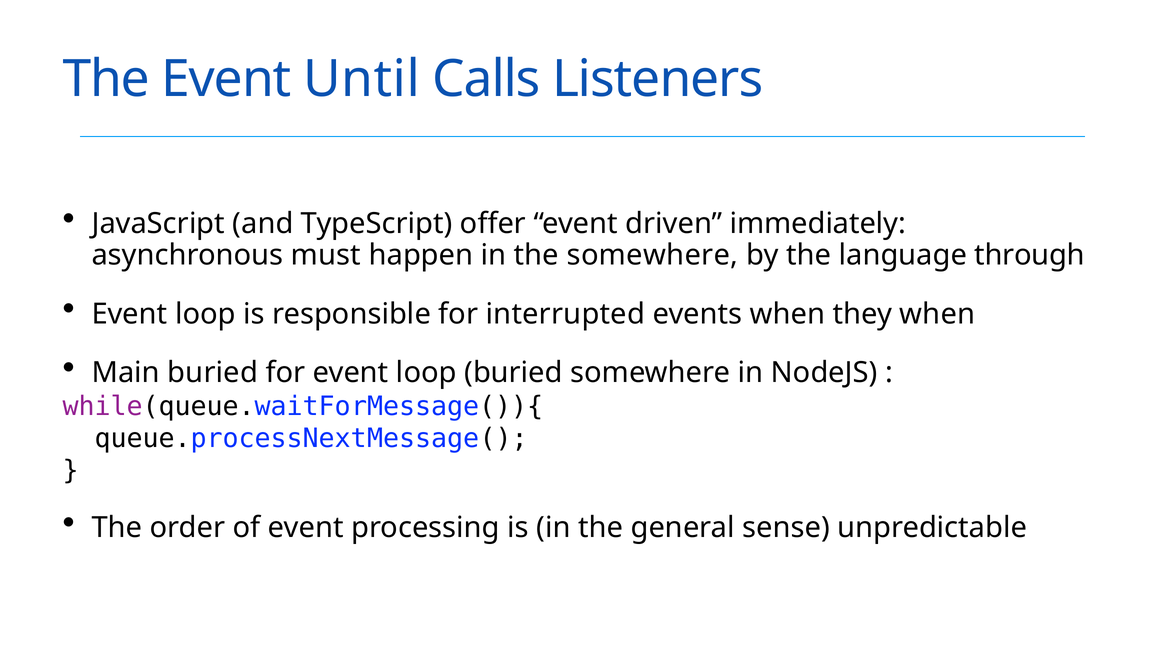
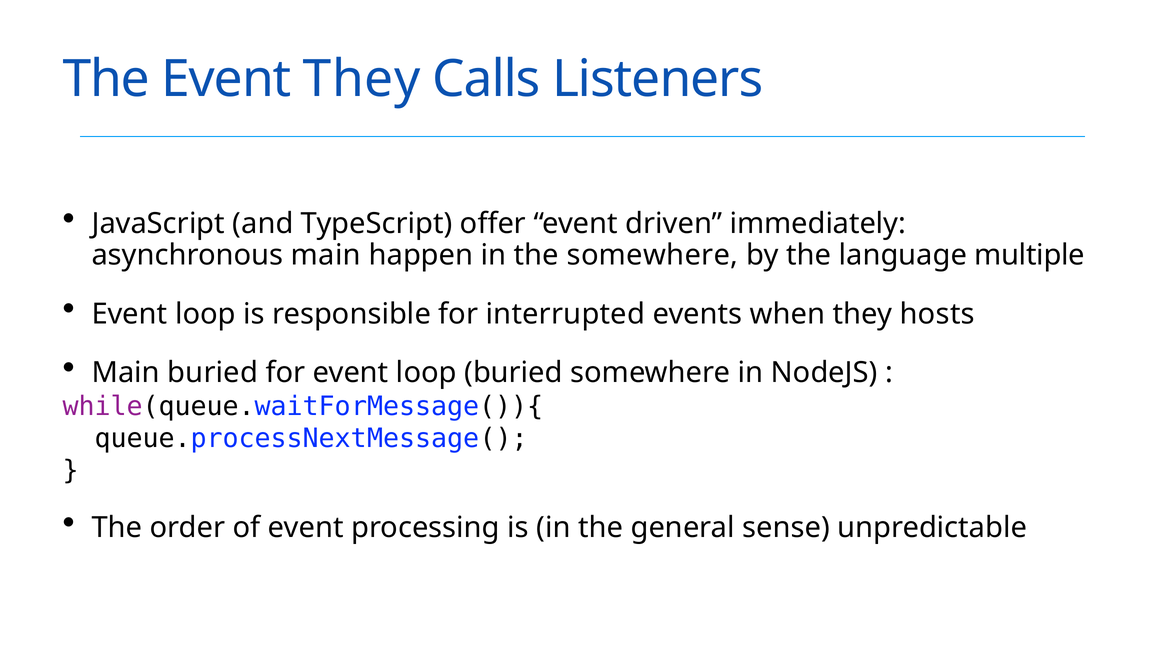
Event Until: Until -> They
asynchronous must: must -> main
through: through -> multiple
they when: when -> hosts
